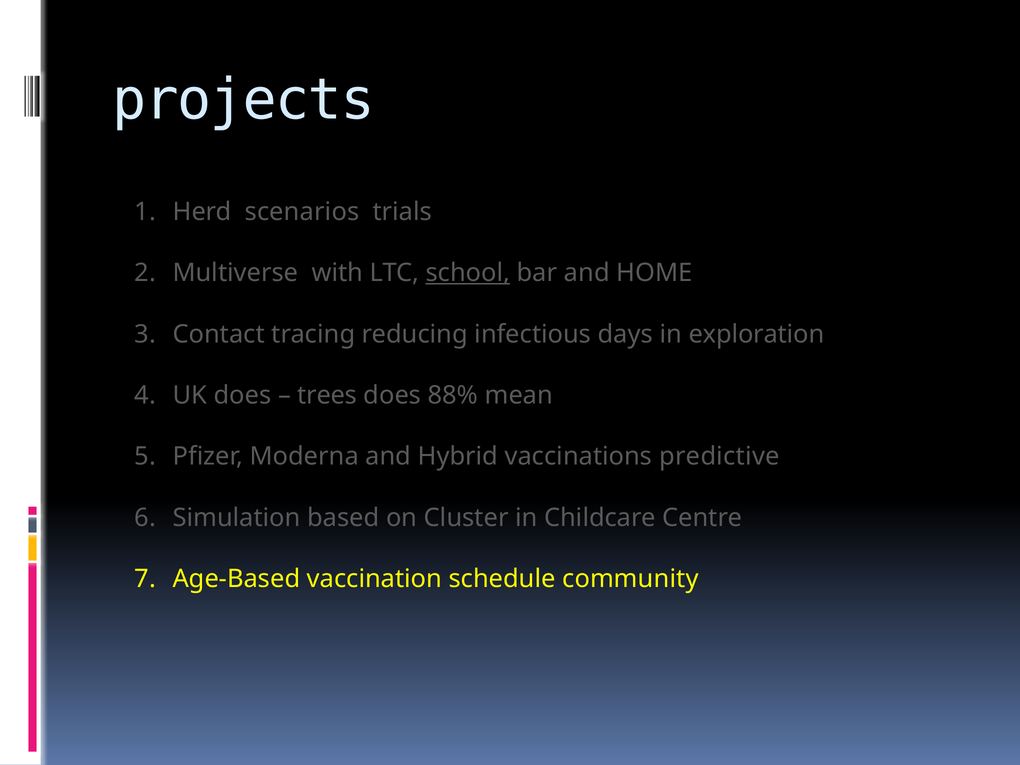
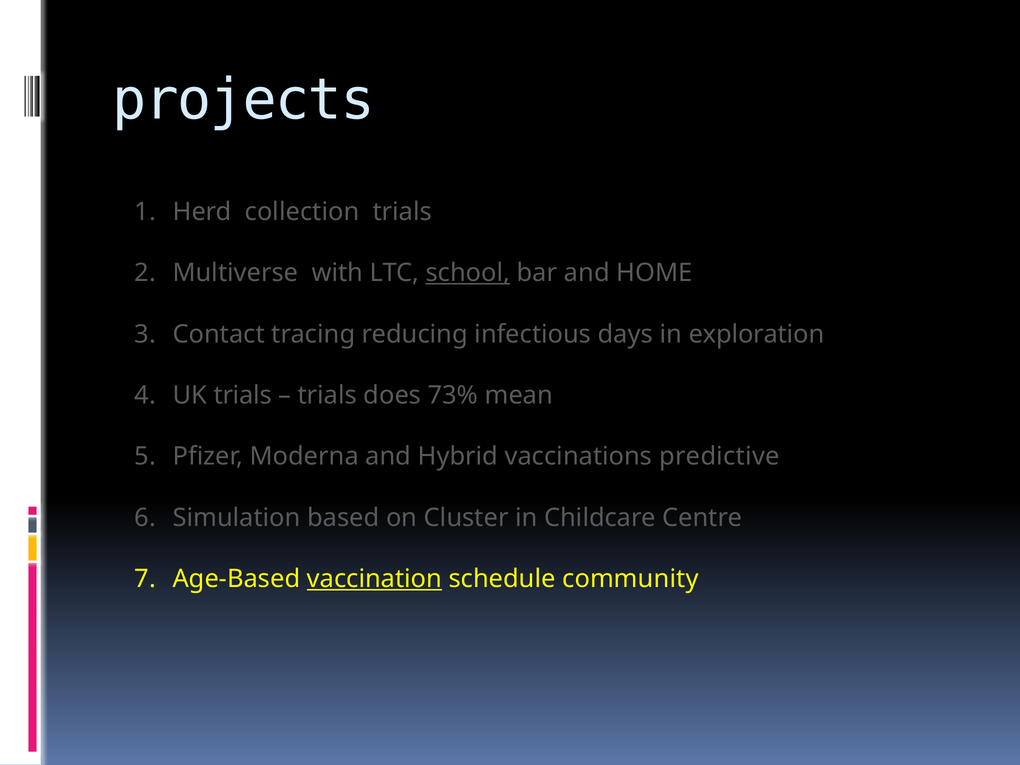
scenarios: scenarios -> collection
UK does: does -> trials
trees at (327, 395): trees -> trials
88%: 88% -> 73%
vaccination underline: none -> present
